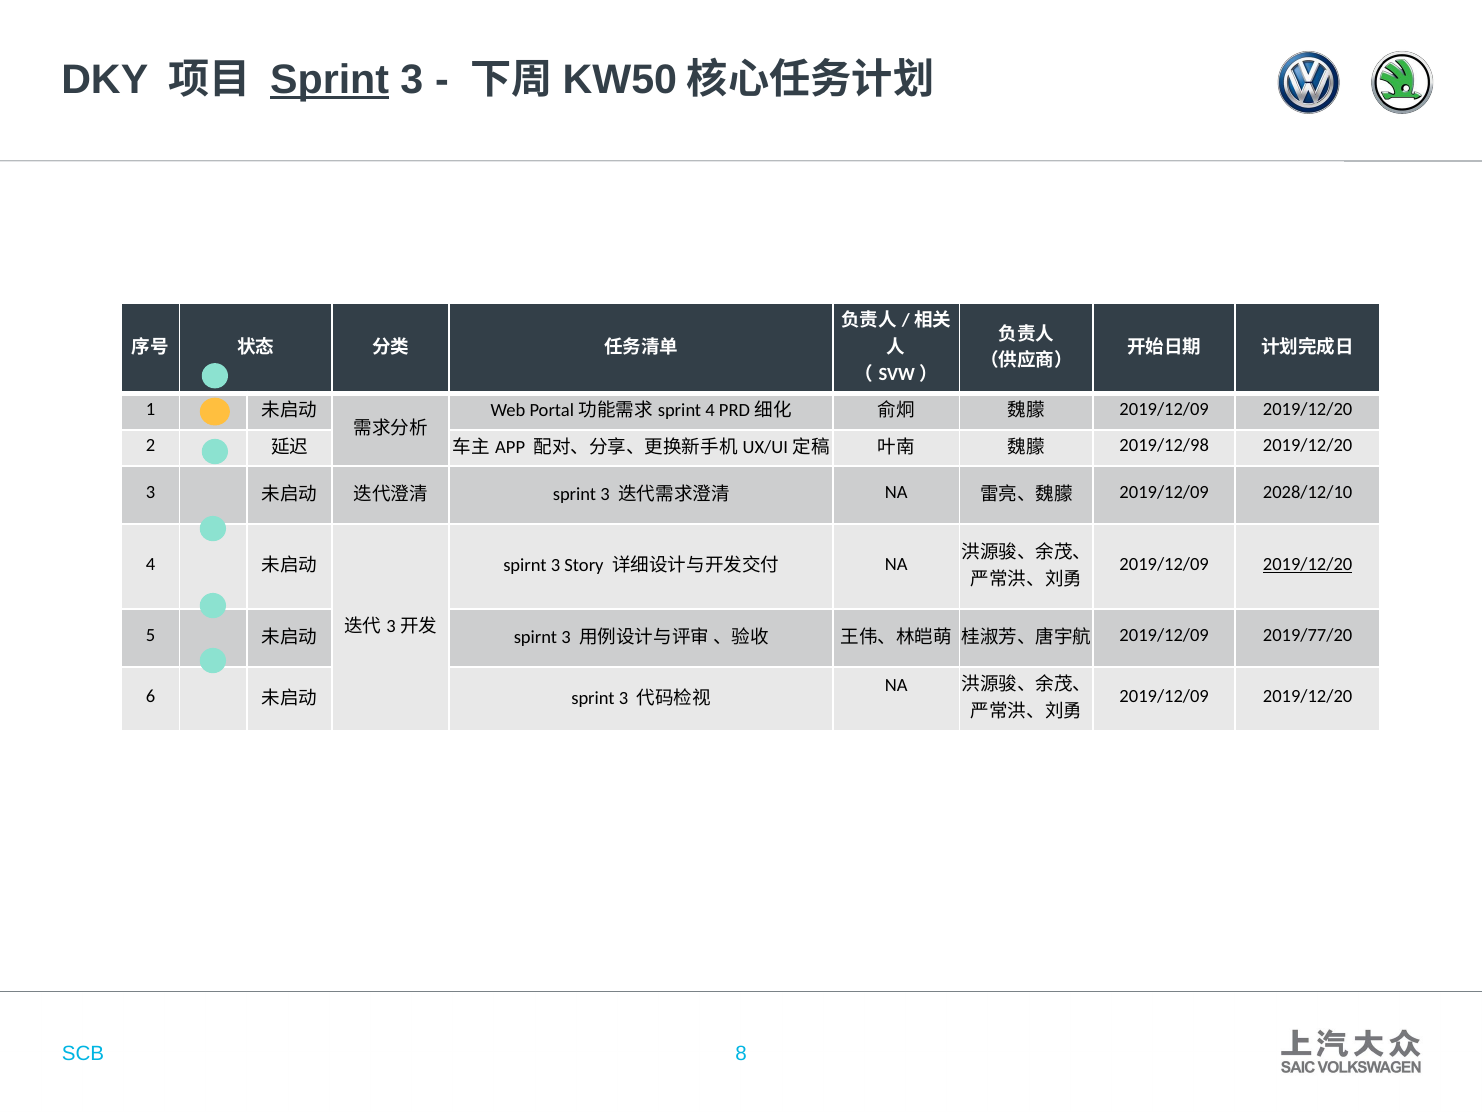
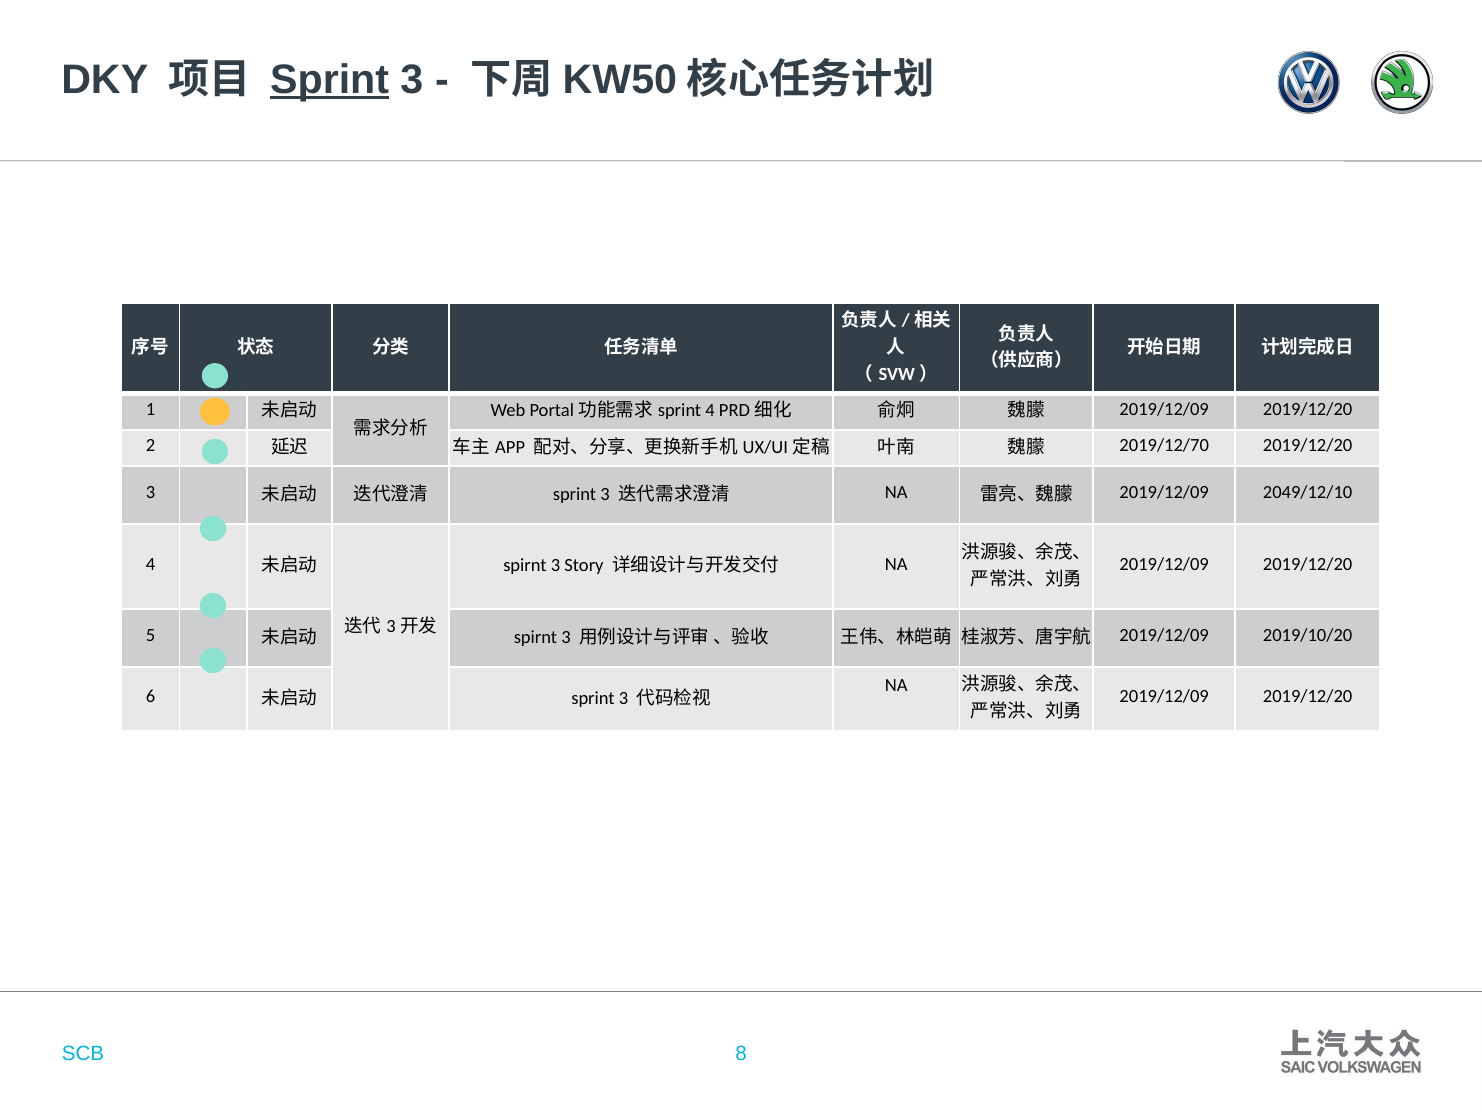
2019/12/98: 2019/12/98 -> 2019/12/70
2028/12/10: 2028/12/10 -> 2049/12/10
2019/12/20 at (1308, 564) underline: present -> none
2019/77/20: 2019/77/20 -> 2019/10/20
